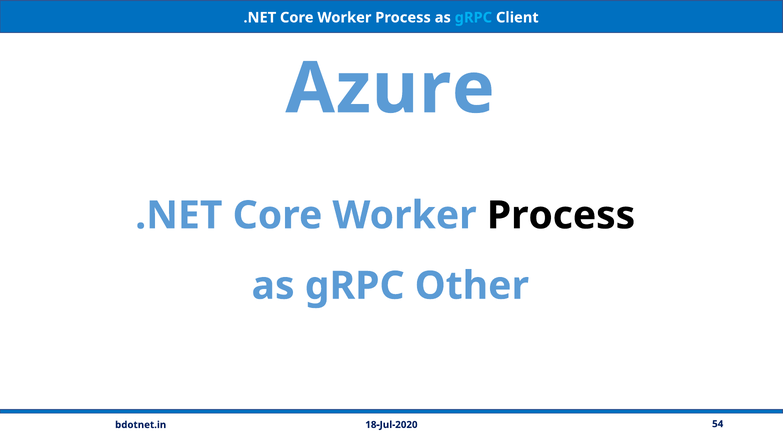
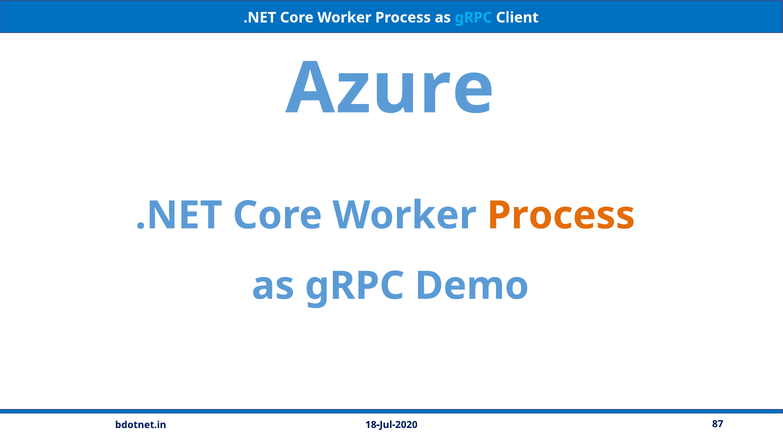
Process at (561, 216) colour: black -> orange
Other: Other -> Demo
54: 54 -> 87
